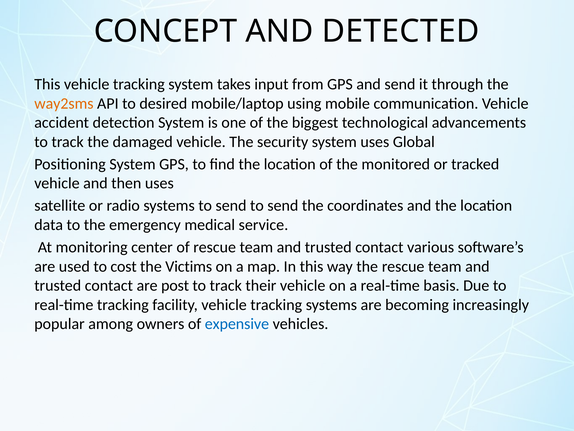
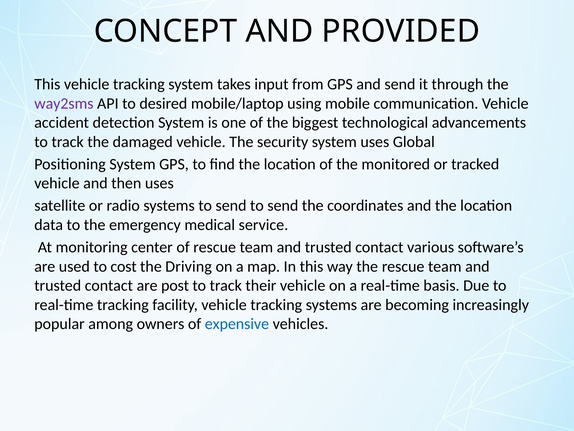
DETECTED: DETECTED -> PROVIDED
way2sms colour: orange -> purple
Victims: Victims -> Driving
